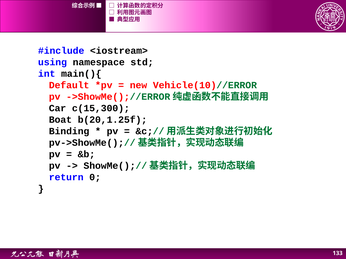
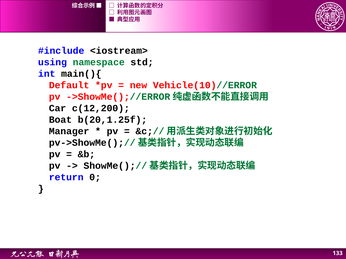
namespace colour: black -> green
c(15,300: c(15,300 -> c(12,200
Binding: Binding -> Manager
